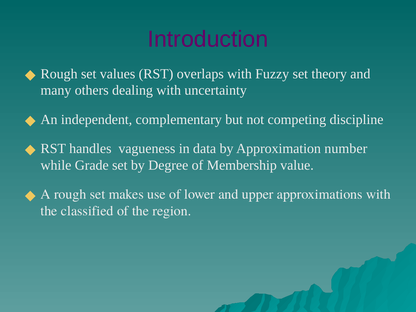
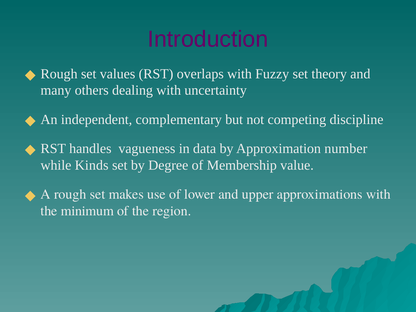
Grade: Grade -> Kinds
classified: classified -> minimum
